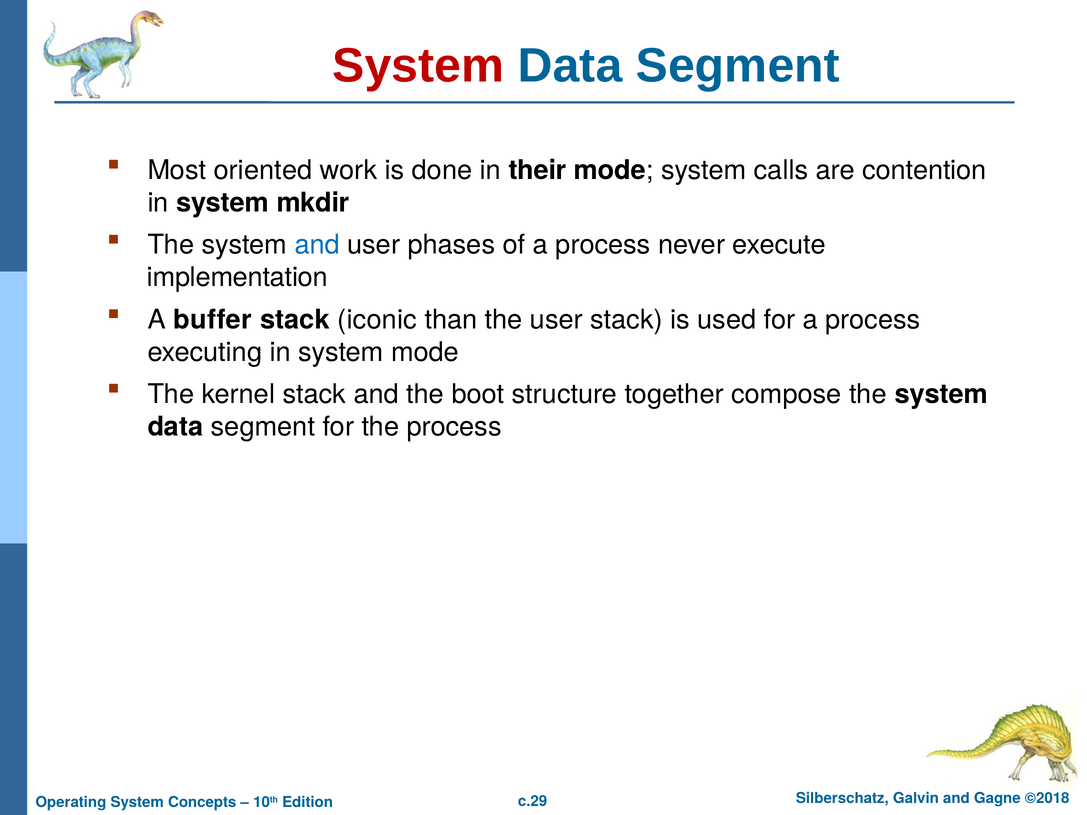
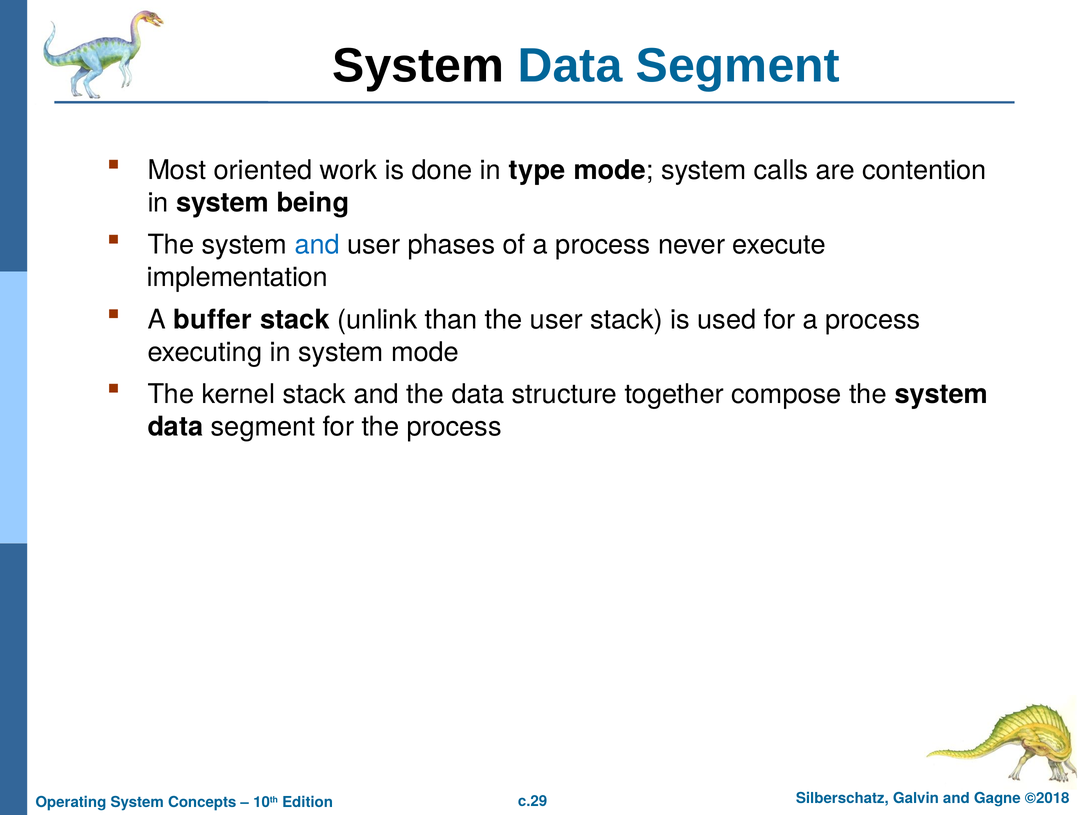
System at (418, 66) colour: red -> black
their: their -> type
mkdir: mkdir -> being
iconic: iconic -> unlink
the boot: boot -> data
